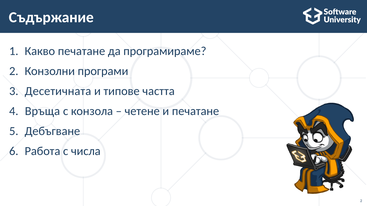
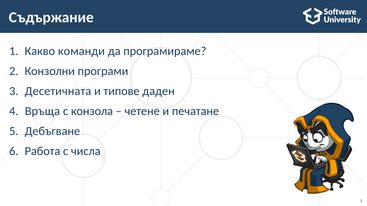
Какво печатане: печатане -> команди
частта: частта -> даден
